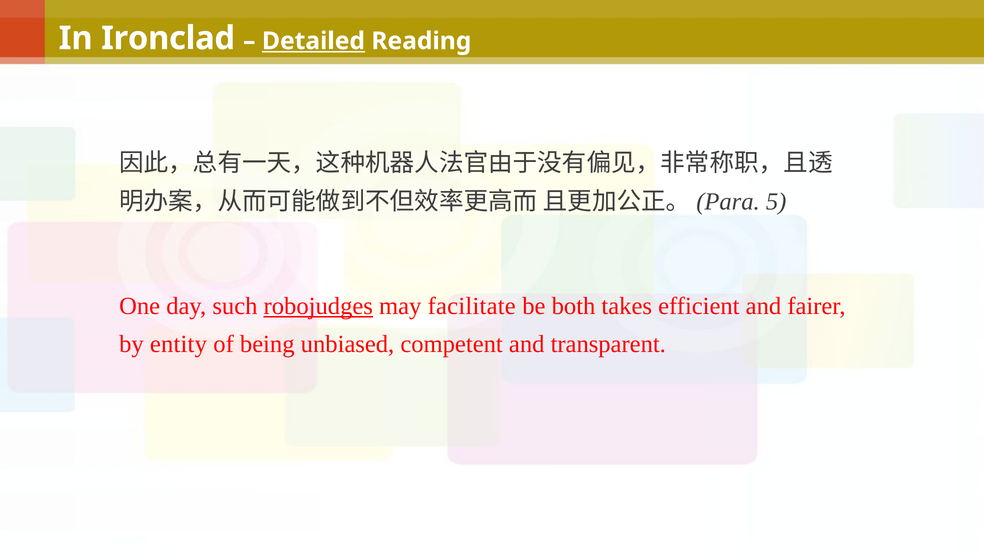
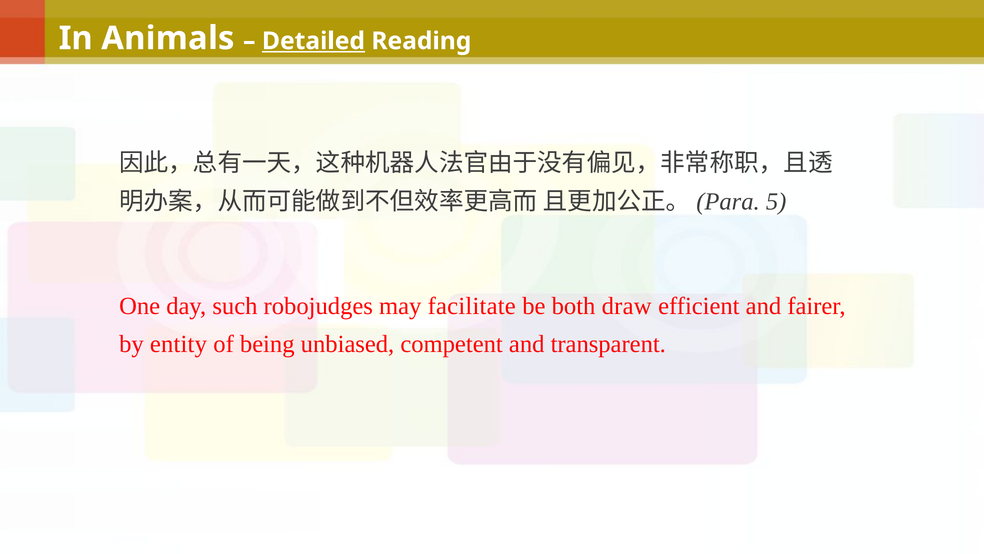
Ironclad: Ironclad -> Animals
robojudges underline: present -> none
takes: takes -> draw
